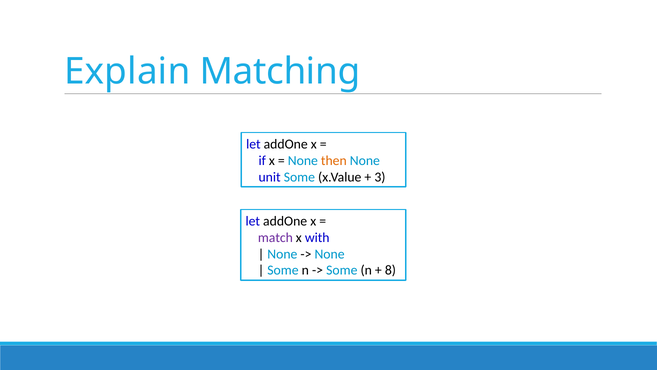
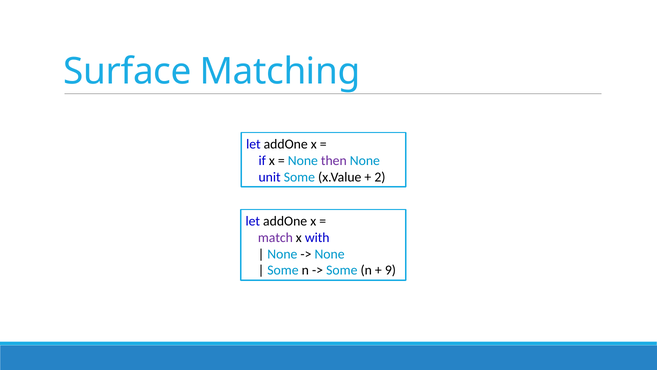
Explain: Explain -> Surface
then colour: orange -> purple
3: 3 -> 2
8: 8 -> 9
